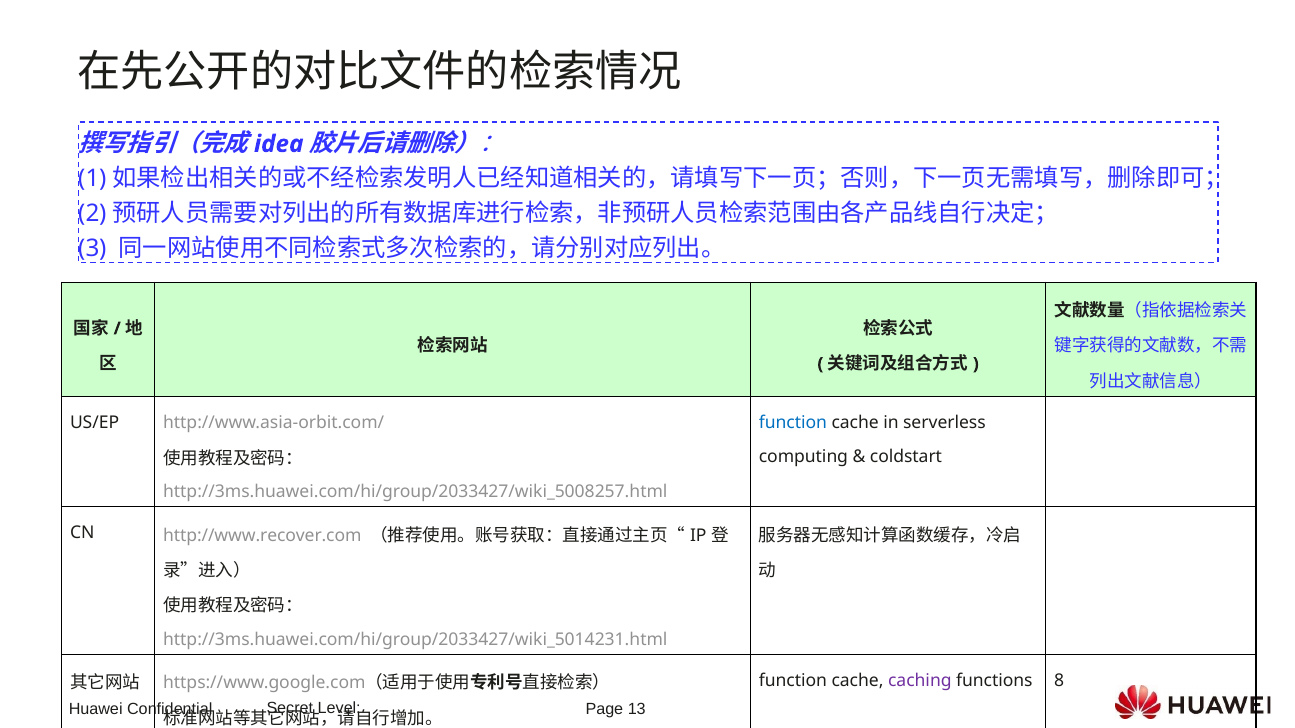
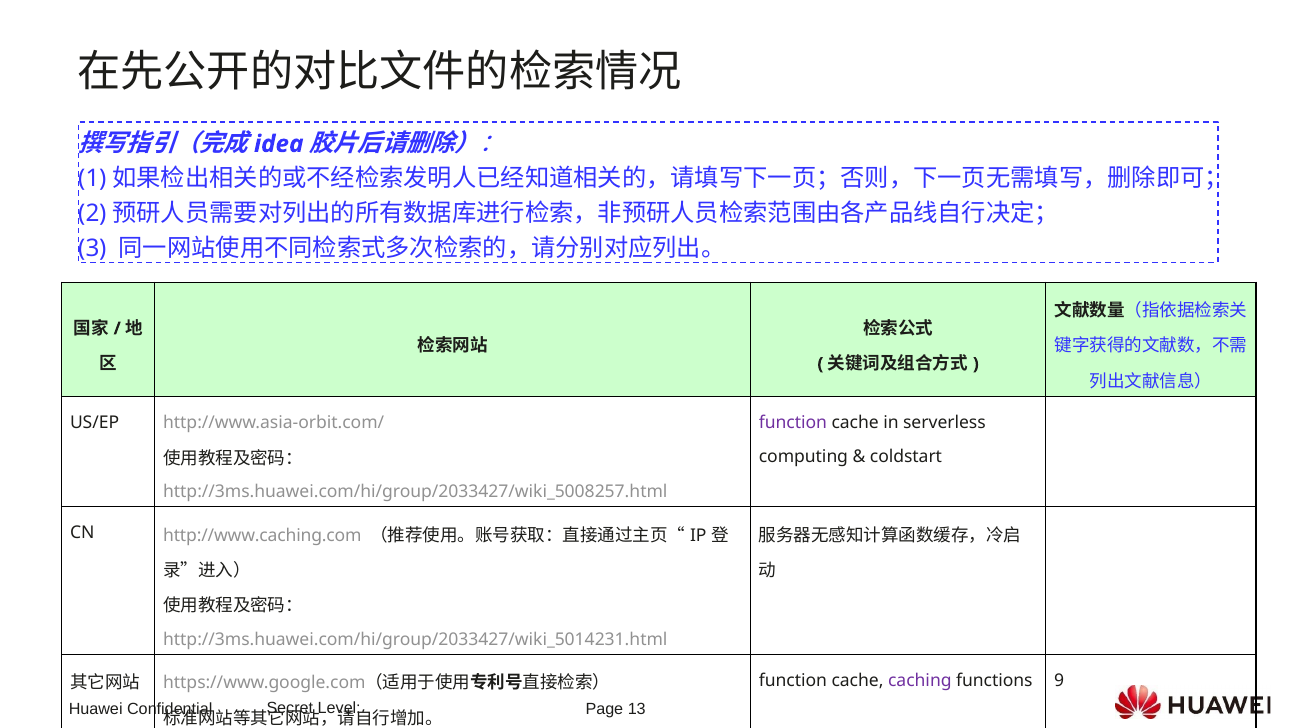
function at (793, 423) colour: blue -> purple
http://www.recover.com: http://www.recover.com -> http://www.caching.com
8: 8 -> 9
